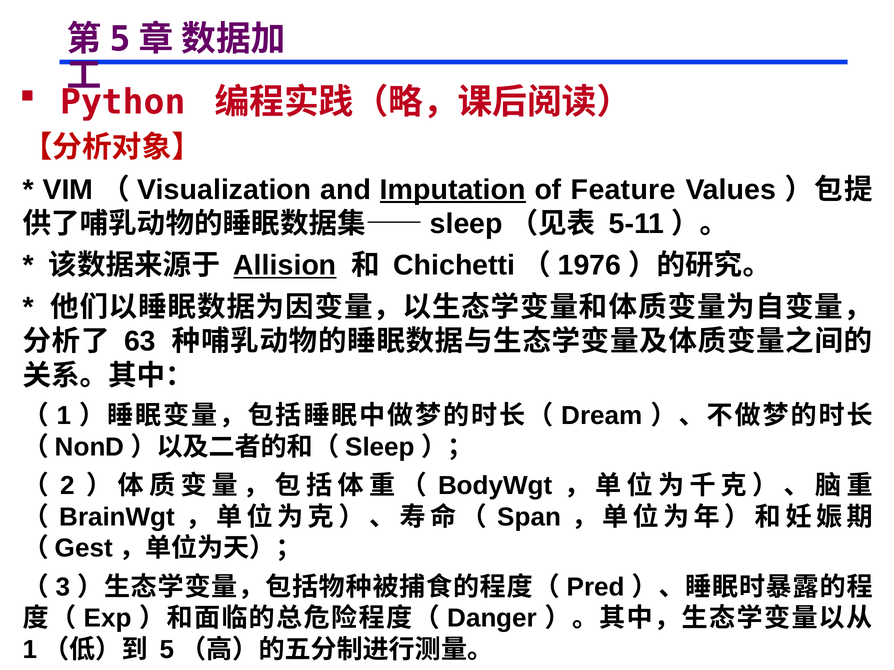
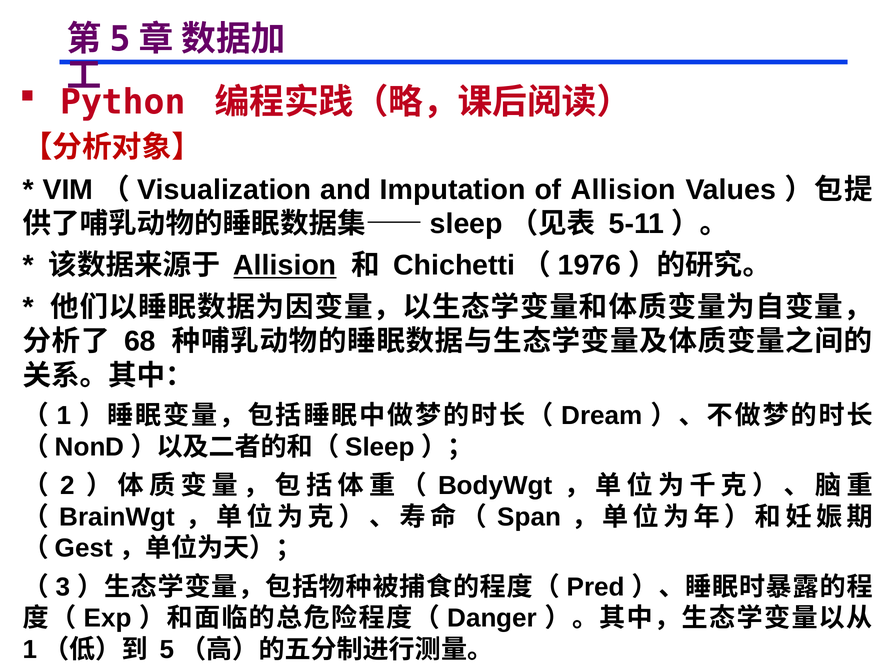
Imputation underline: present -> none
of Feature: Feature -> Allision
63: 63 -> 68
